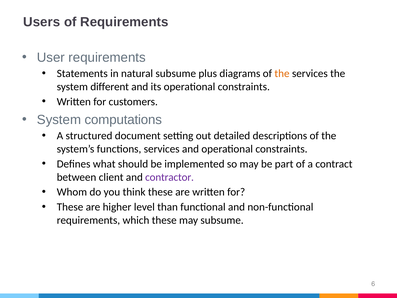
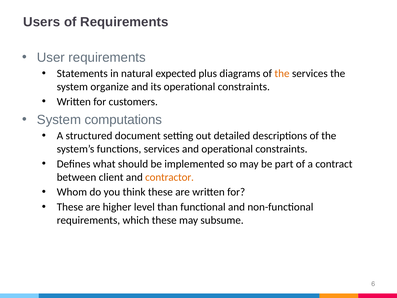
natural subsume: subsume -> expected
different: different -> organize
contractor colour: purple -> orange
